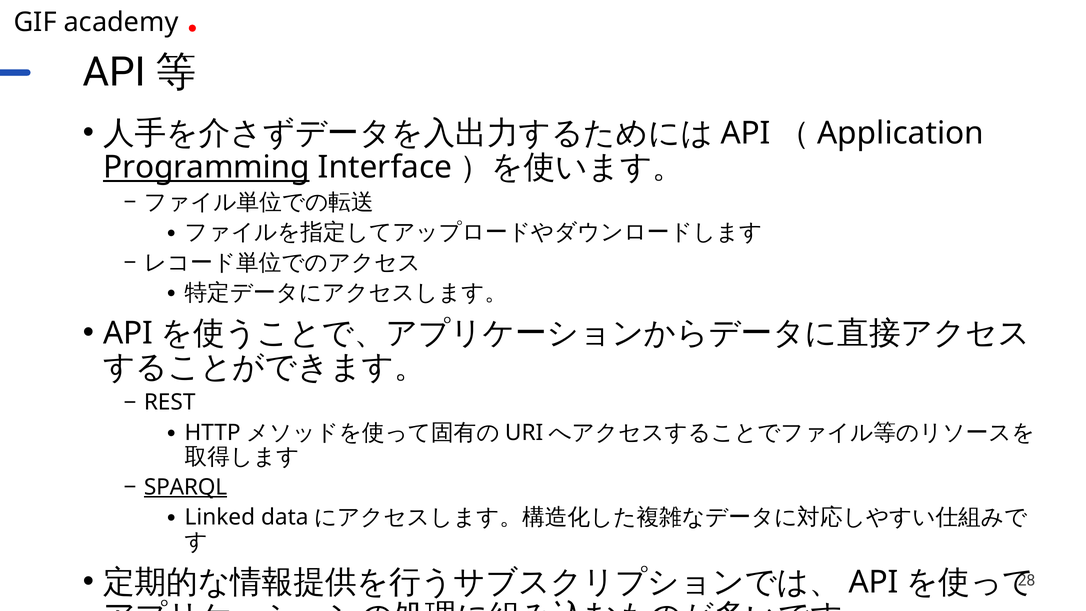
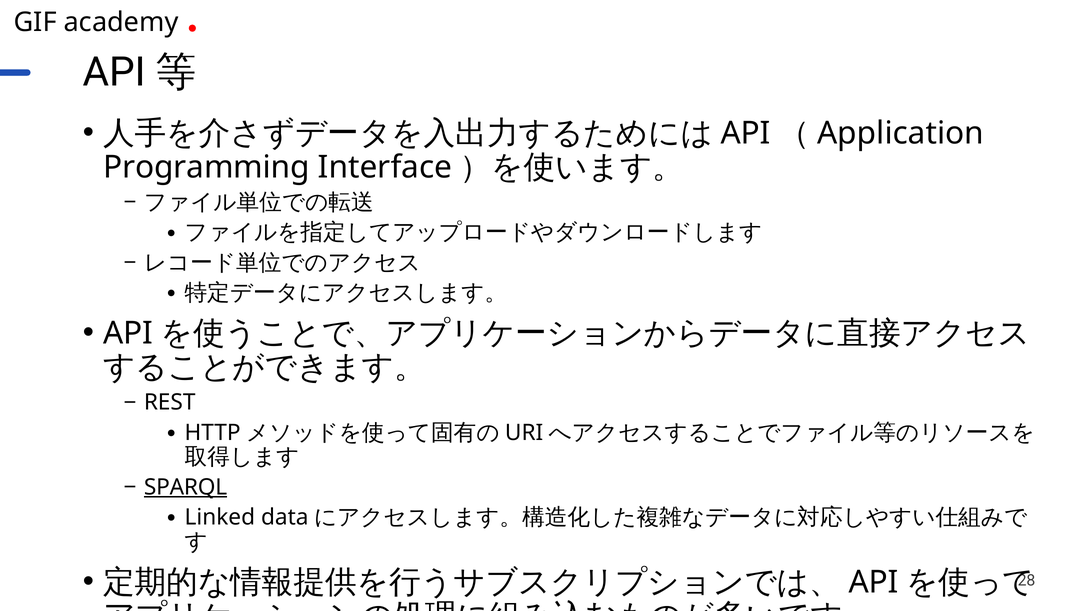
Programming underline: present -> none
